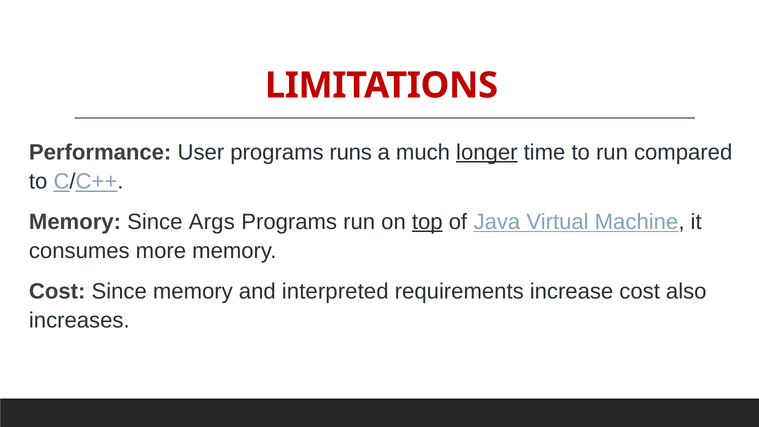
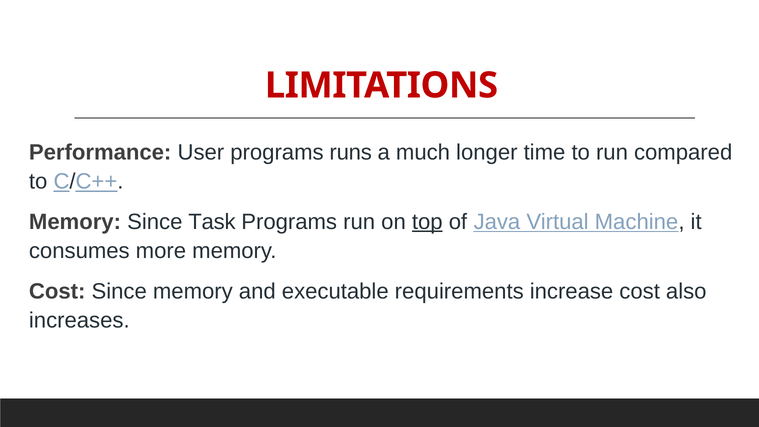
longer underline: present -> none
Args: Args -> Task
interpreted: interpreted -> executable
